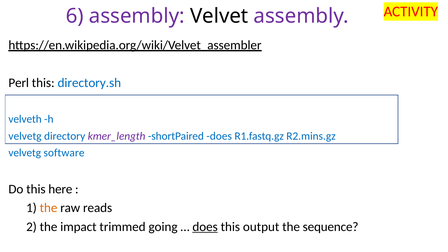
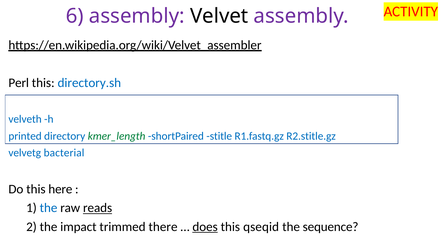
velvetg at (25, 136): velvetg -> printed
kmer_length colour: purple -> green
shortPaired does: does -> stitle
R2.mins.gz: R2.mins.gz -> R2.stitle.gz
software: software -> bacterial
the at (49, 208) colour: orange -> blue
reads underline: none -> present
going: going -> there
output: output -> qseqid
